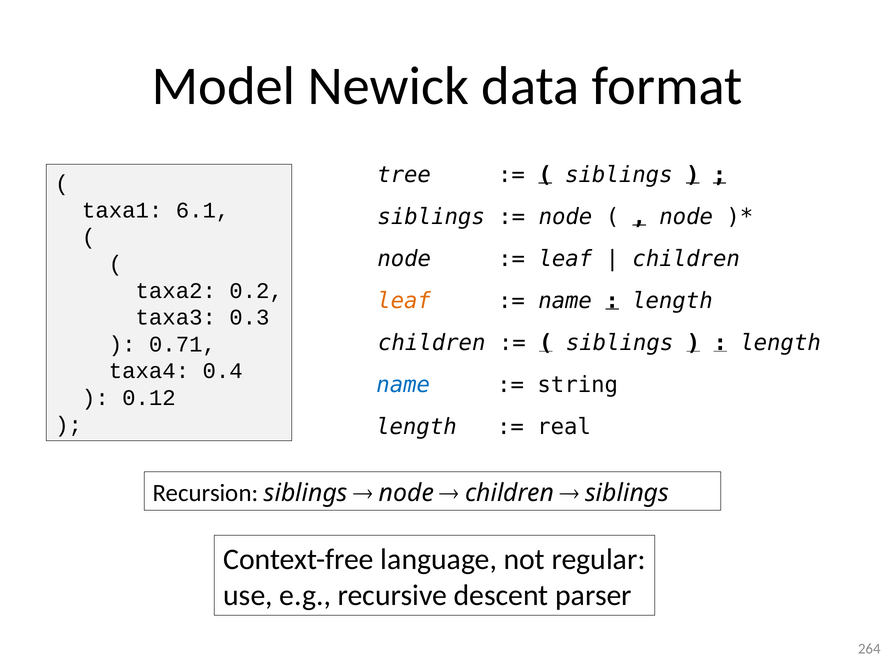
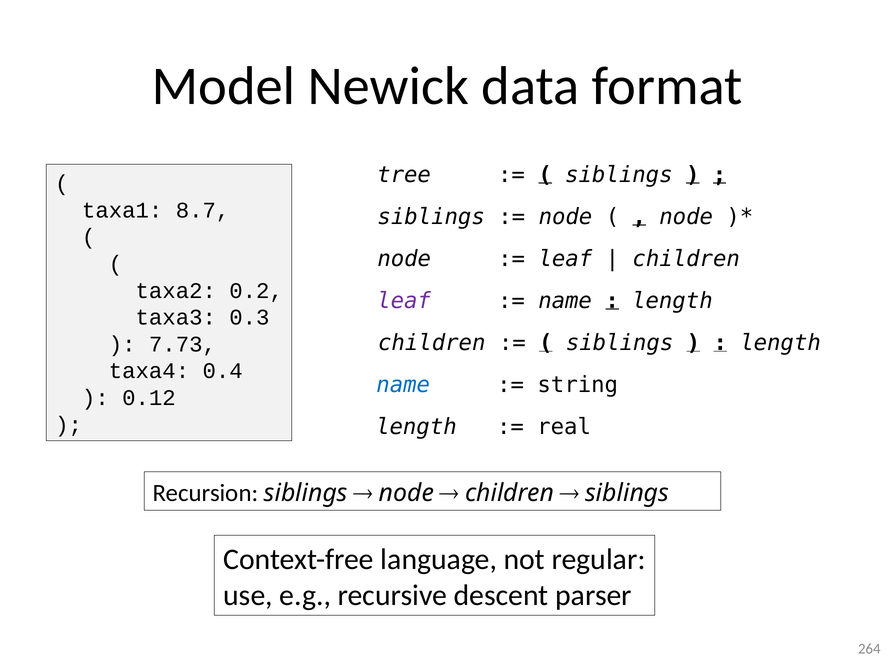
6.1: 6.1 -> 8.7
leaf at (404, 301) colour: orange -> purple
0.71: 0.71 -> 7.73
